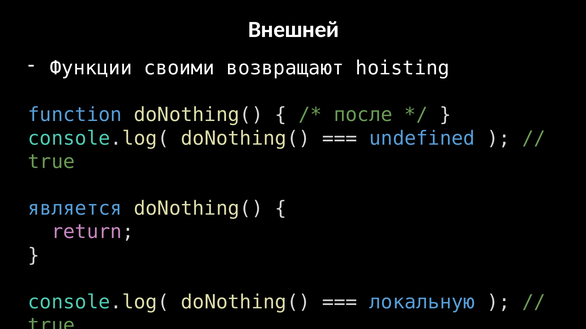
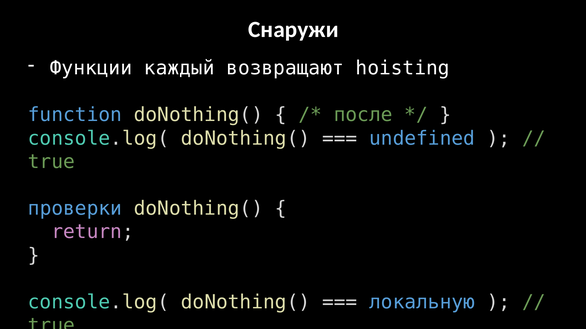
Внешней: Внешней -> Снаружи
своими: своими -> каждый
является: является -> проверки
